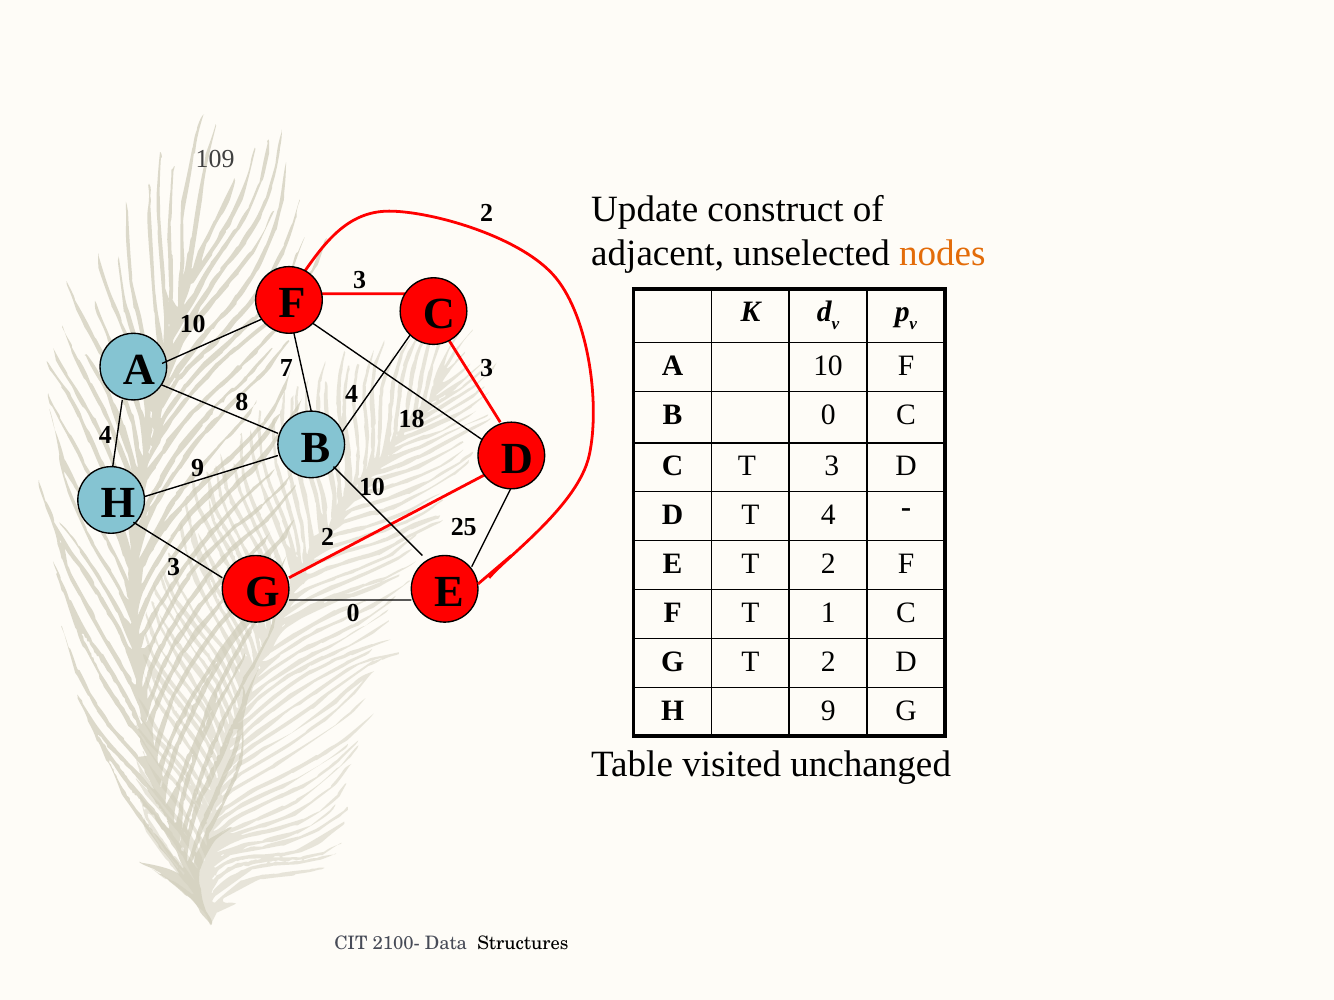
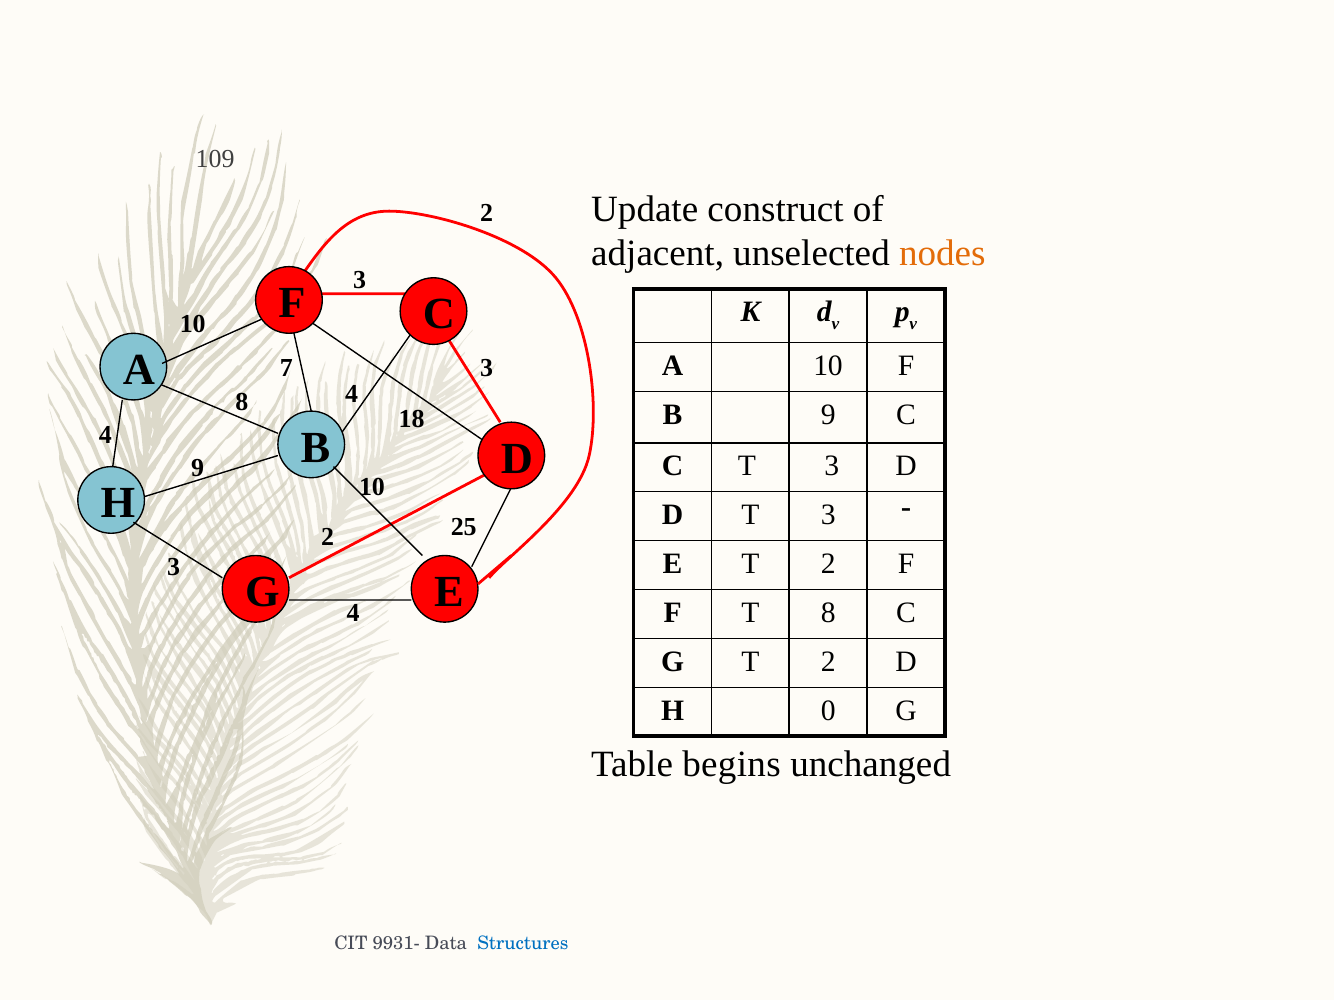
B 0: 0 -> 9
D T 4: 4 -> 3
G 0: 0 -> 4
T 1: 1 -> 8
H 9: 9 -> 0
visited: visited -> begins
2100-: 2100- -> 9931-
Structures colour: black -> blue
